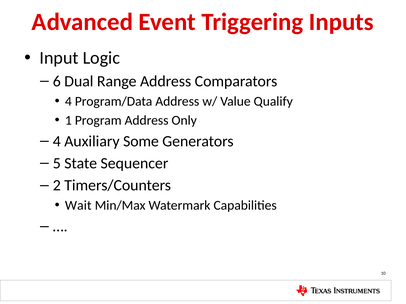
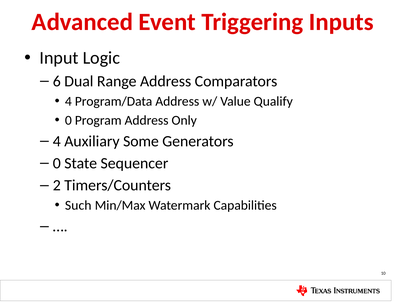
1 at (68, 121): 1 -> 0
5 at (57, 164): 5 -> 0
Wait: Wait -> Such
